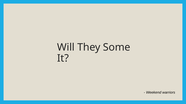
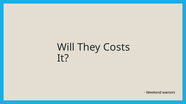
Some: Some -> Costs
